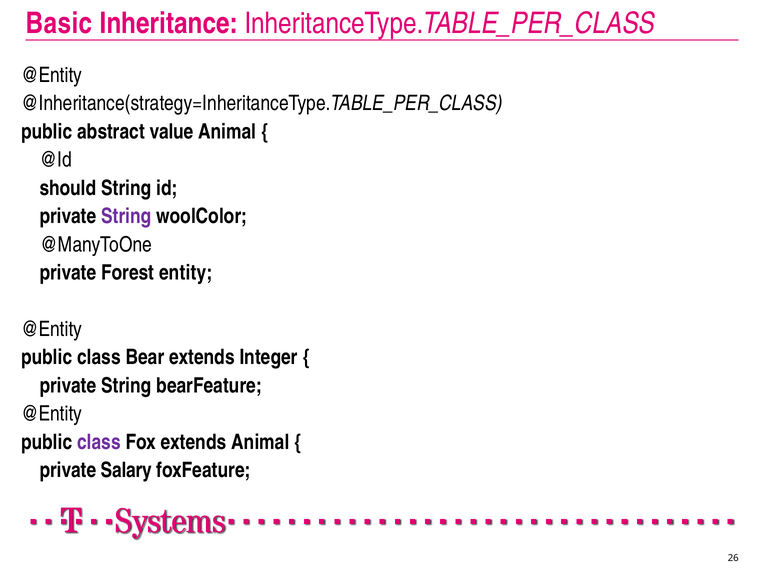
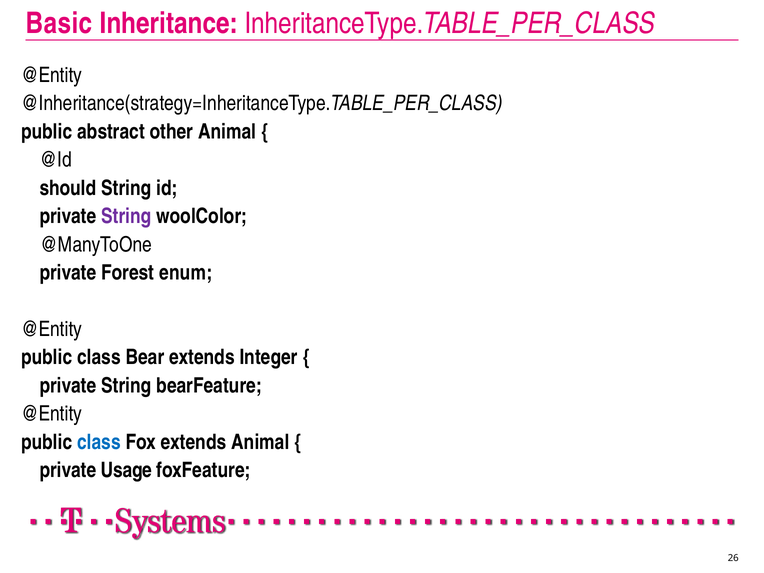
value: value -> other
entity: entity -> enum
class at (99, 442) colour: purple -> blue
Salary: Salary -> Usage
